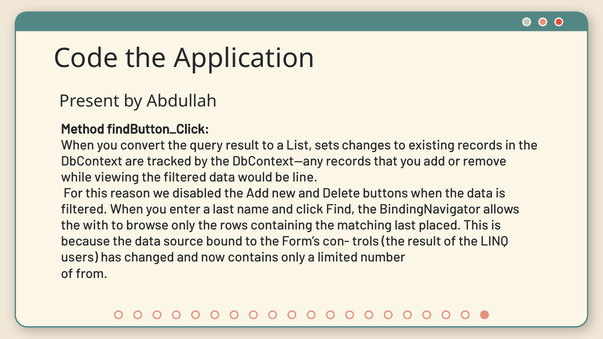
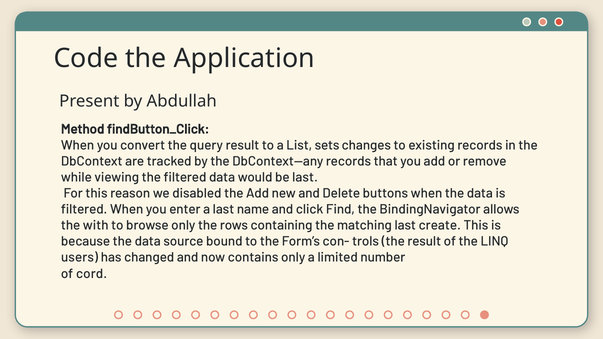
be line: line -> last
placed: placed -> create
from: from -> cord
